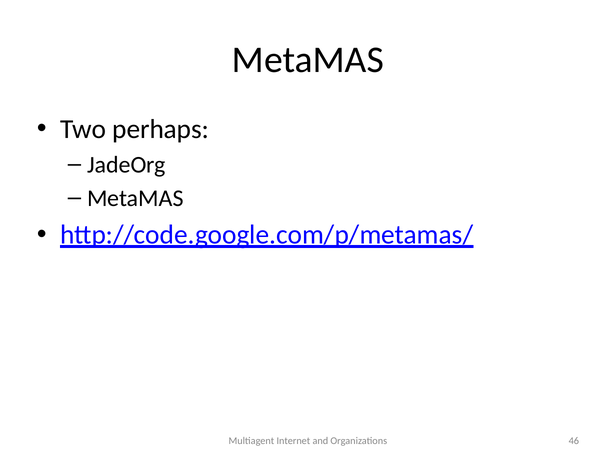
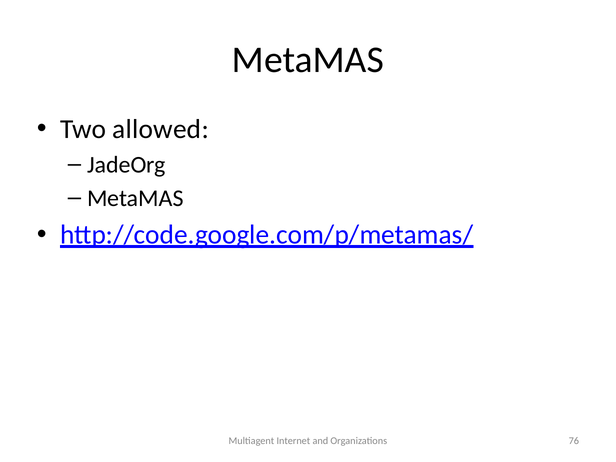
perhaps: perhaps -> allowed
46: 46 -> 76
